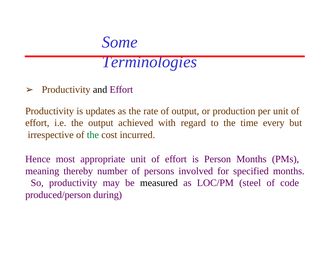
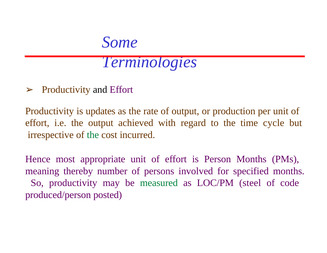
every: every -> cycle
measured colour: black -> green
during: during -> posted
